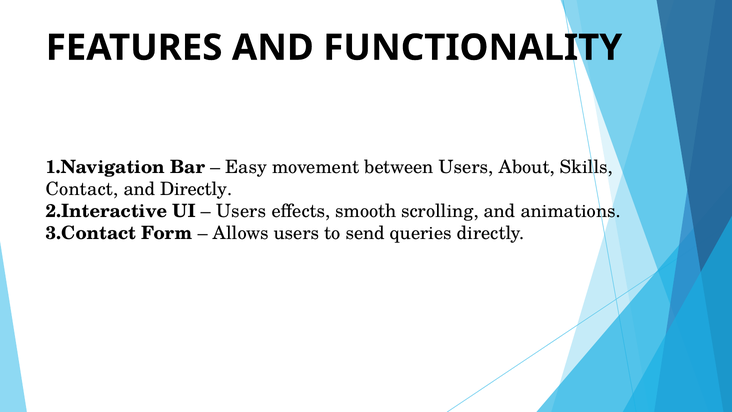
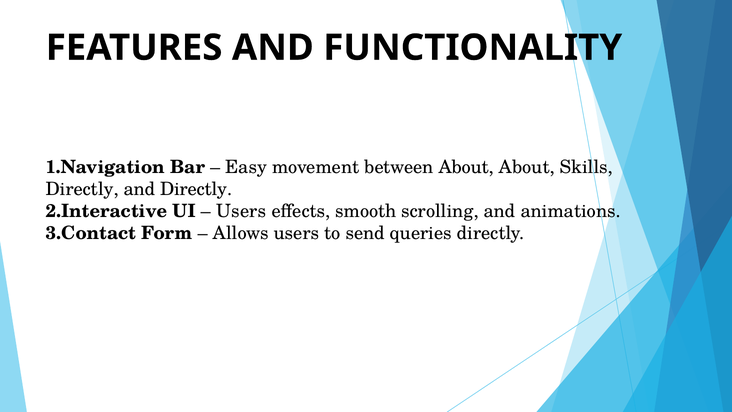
between Users: Users -> About
Contact at (82, 189): Contact -> Directly
